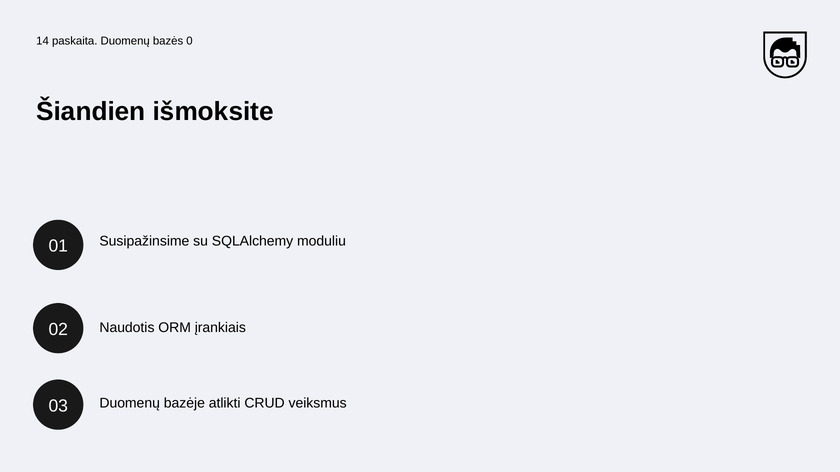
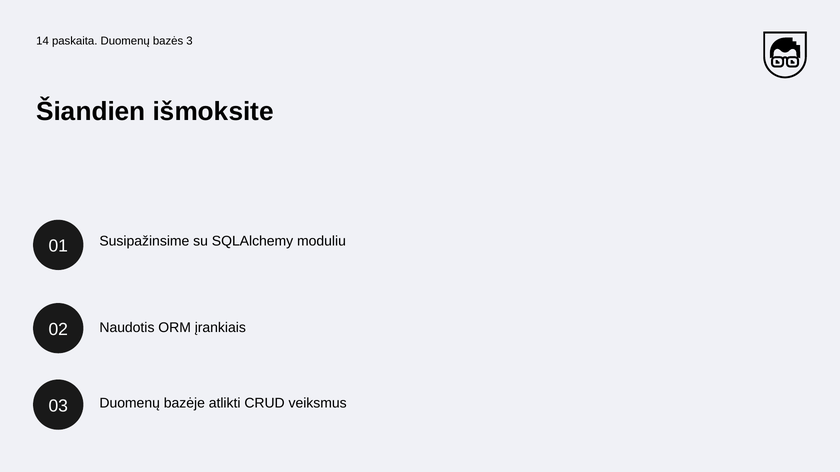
0: 0 -> 3
